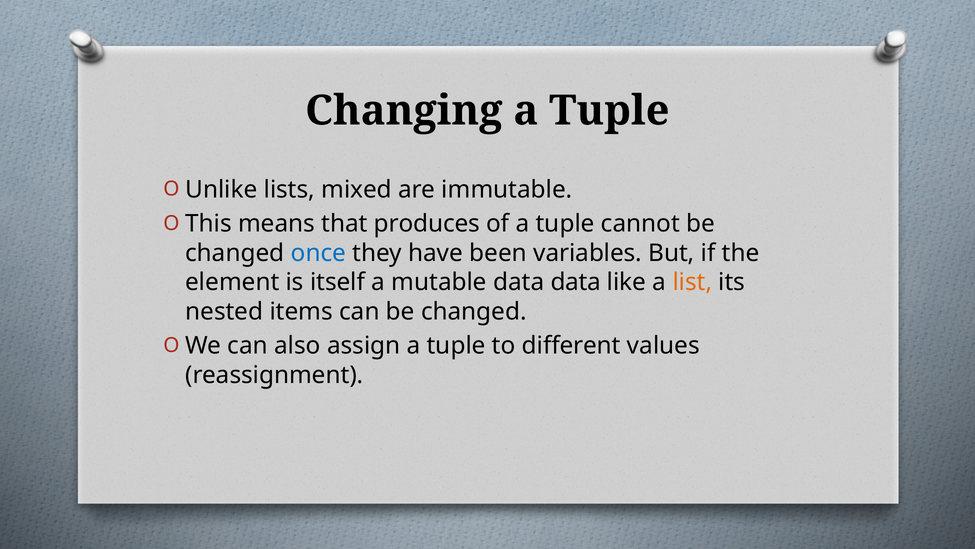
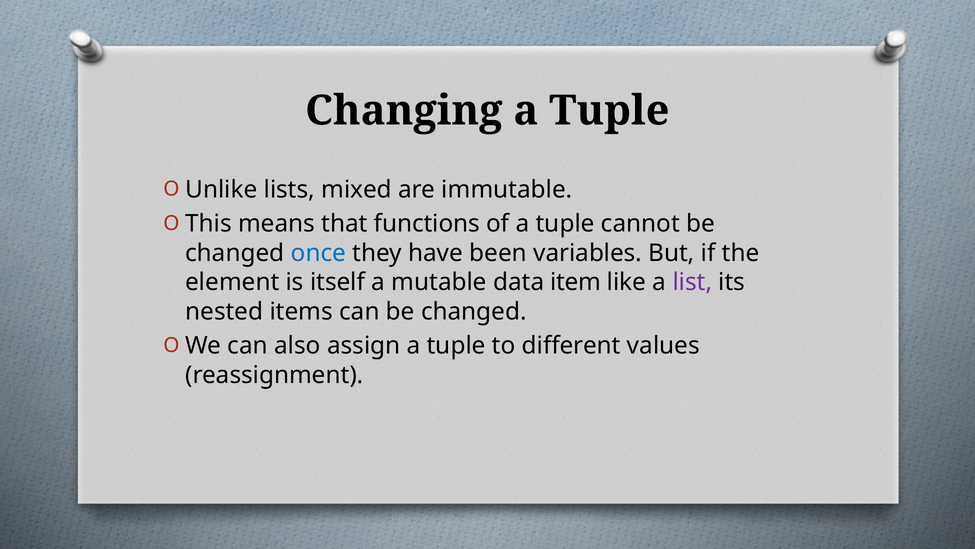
produces: produces -> functions
data data: data -> item
list colour: orange -> purple
